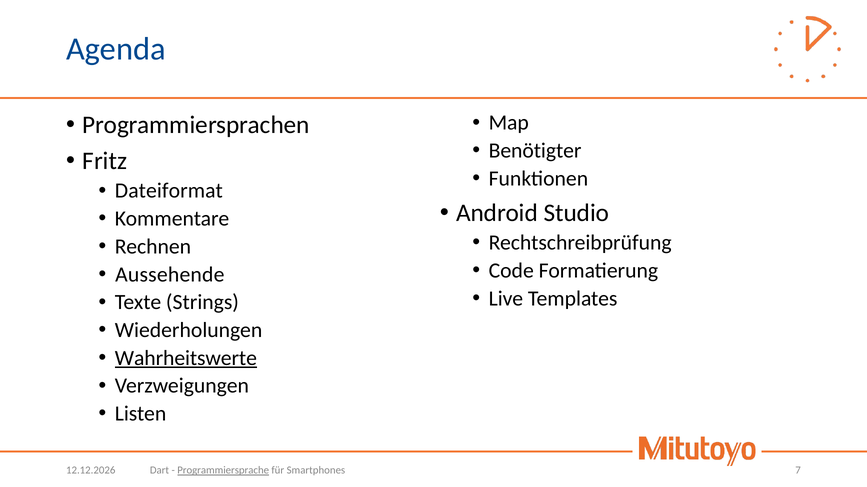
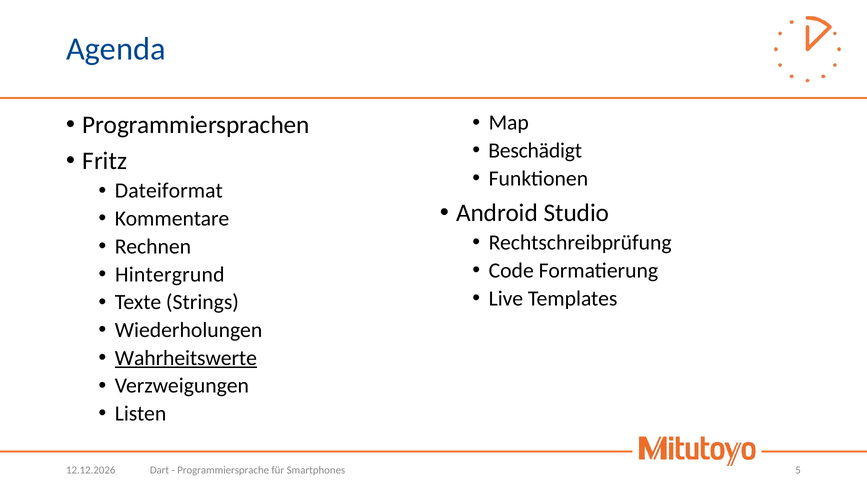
Benötigter: Benötigter -> Beschädigt
Aussehende: Aussehende -> Hintergrund
Programmiersprache underline: present -> none
7: 7 -> 5
